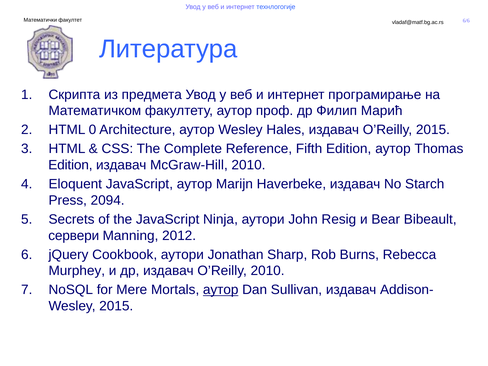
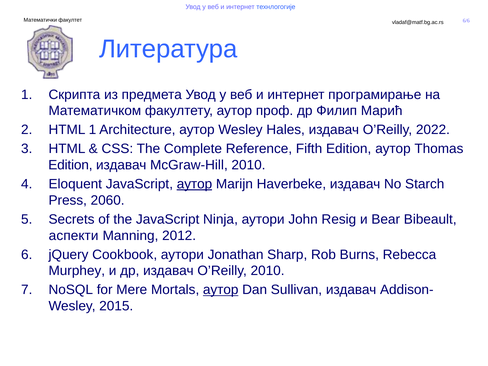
HTML 0: 0 -> 1
O’Reilly 2015: 2015 -> 2022
аутор at (194, 184) underline: none -> present
2094: 2094 -> 2060
сервери: сервери -> аспекти
